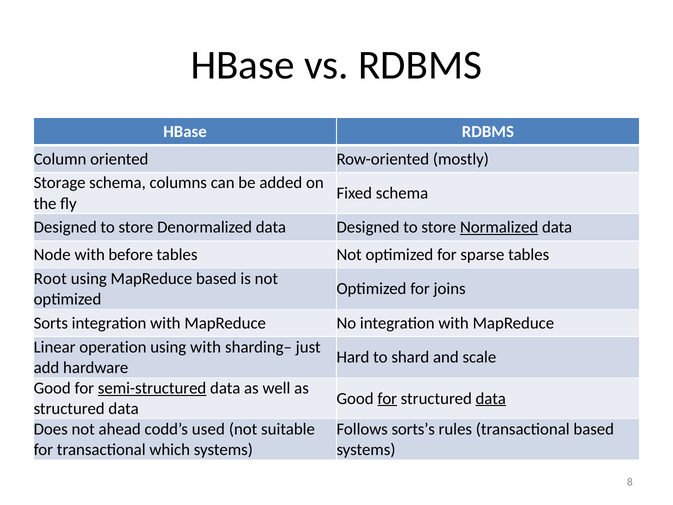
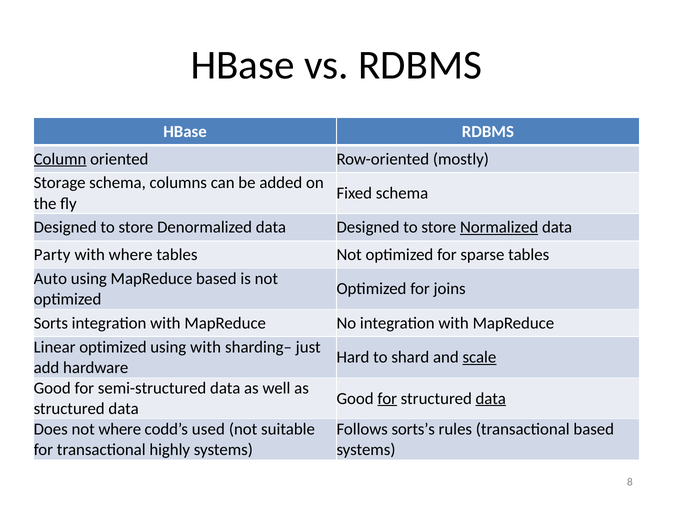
Column underline: none -> present
Node: Node -> Party
with before: before -> where
Root: Root -> Auto
Linear operation: operation -> optimized
scale underline: none -> present
semi-structured underline: present -> none
not ahead: ahead -> where
which: which -> highly
